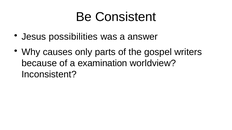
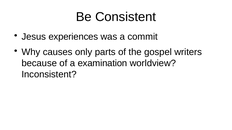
possibilities: possibilities -> experiences
answer: answer -> commit
